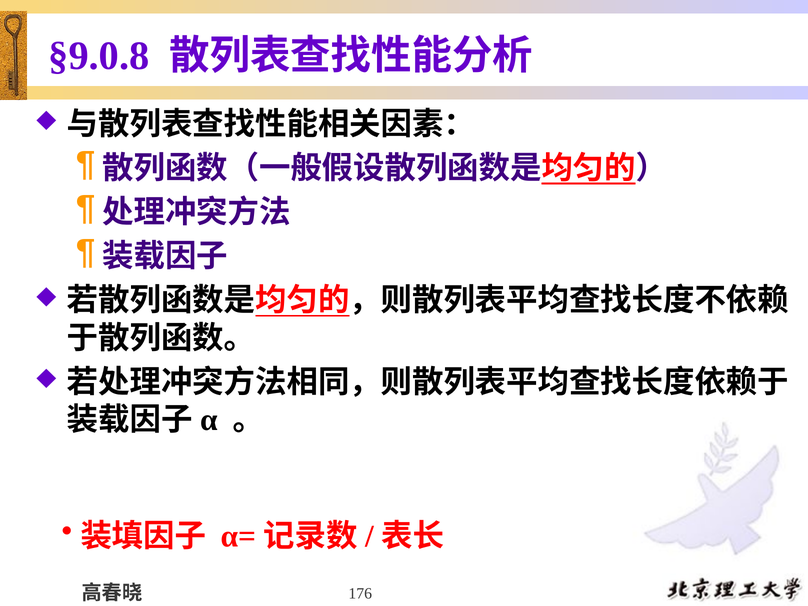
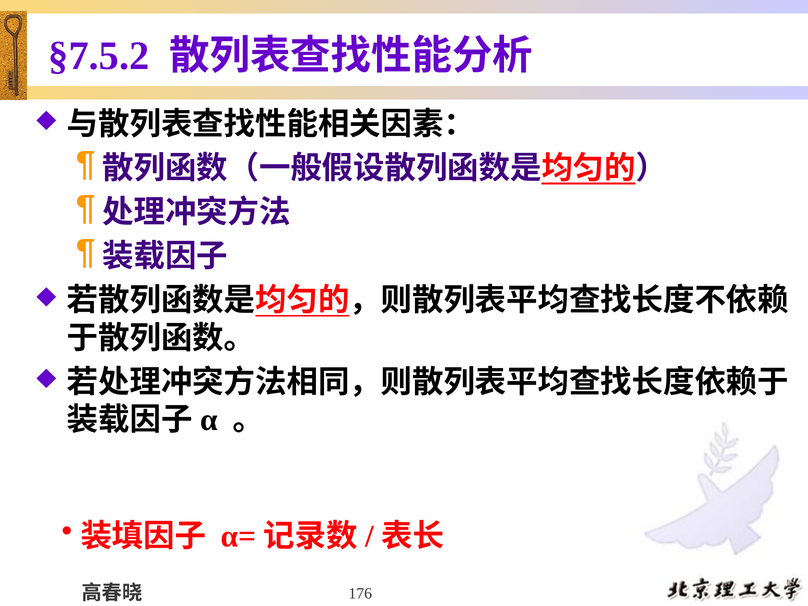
§9.0.8: §9.0.8 -> §7.5.2
